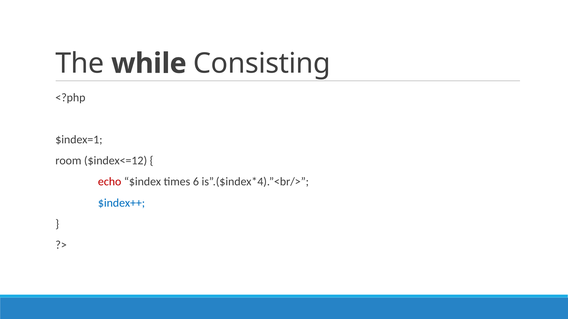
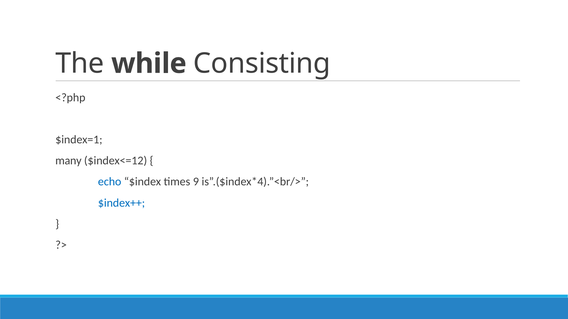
room: room -> many
echo colour: red -> blue
6: 6 -> 9
